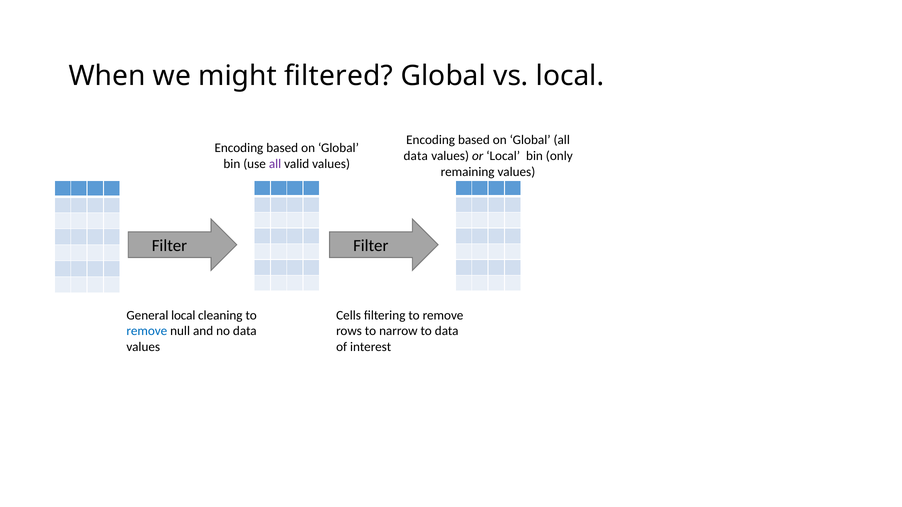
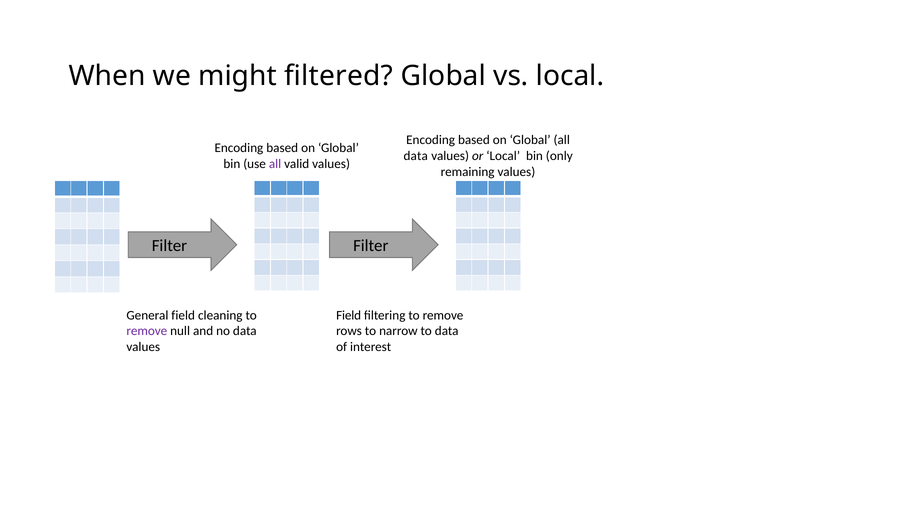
General local: local -> field
Cells at (349, 315): Cells -> Field
remove at (147, 331) colour: blue -> purple
